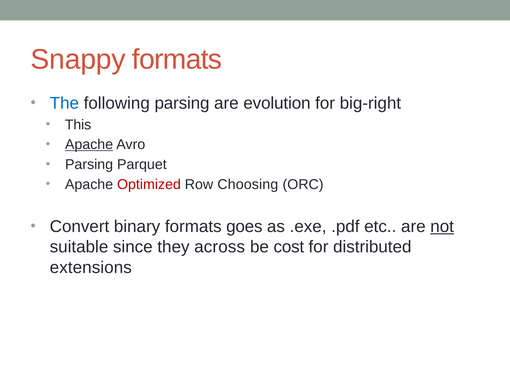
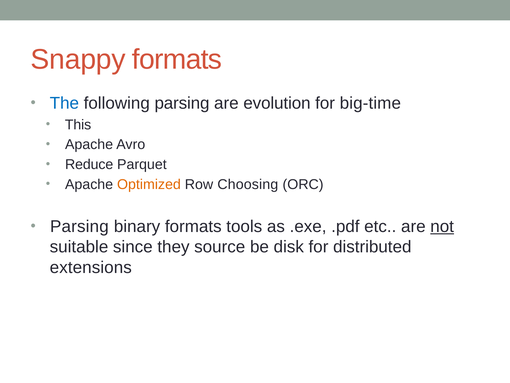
big-right: big-right -> big-time
Apache at (89, 144) underline: present -> none
Parsing at (89, 164): Parsing -> Reduce
Optimized colour: red -> orange
Convert at (79, 226): Convert -> Parsing
goes: goes -> tools
across: across -> source
cost: cost -> disk
